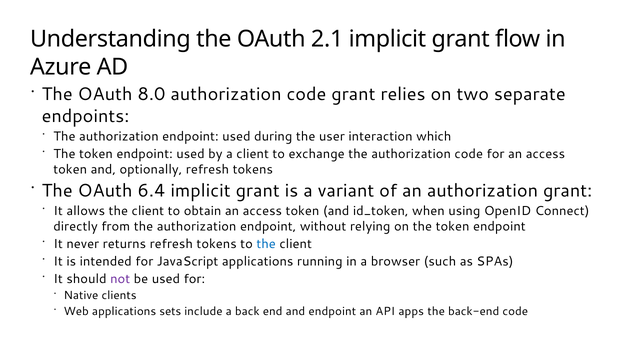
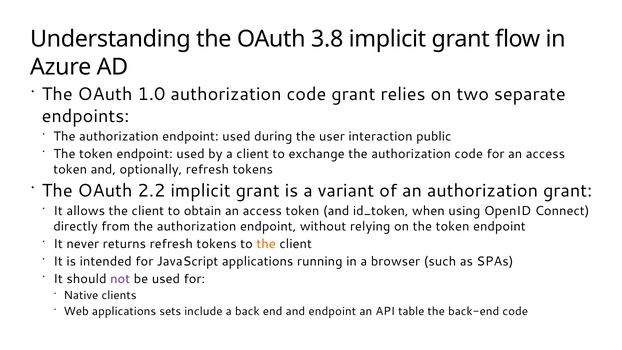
2.1: 2.1 -> 3.8
8.0: 8.0 -> 1.0
which: which -> public
6.4: 6.4 -> 2.2
the at (266, 244) colour: blue -> orange
apps: apps -> table
